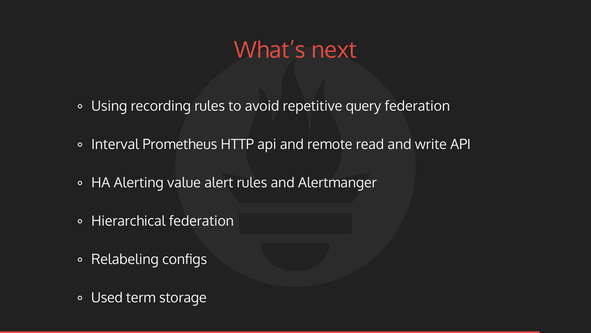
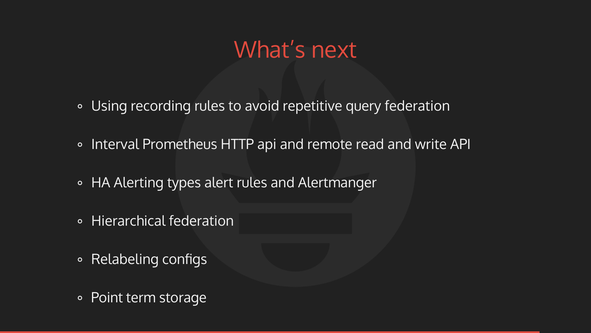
value: value -> types
Used: Used -> Point
